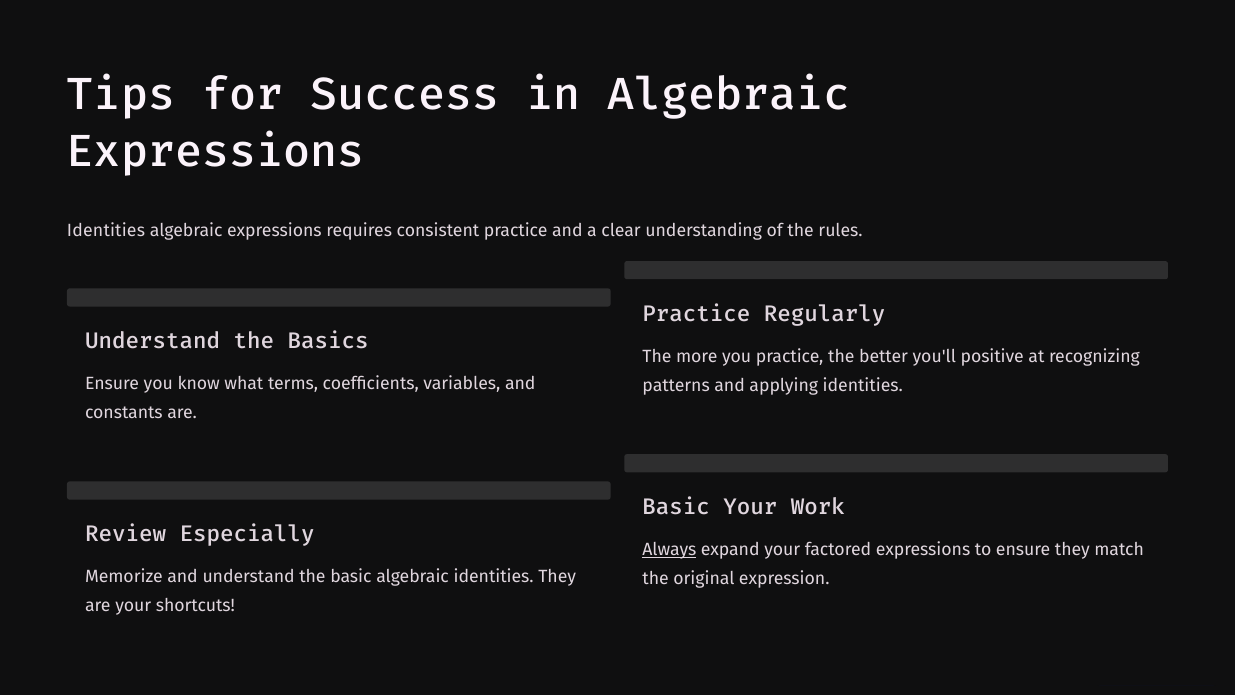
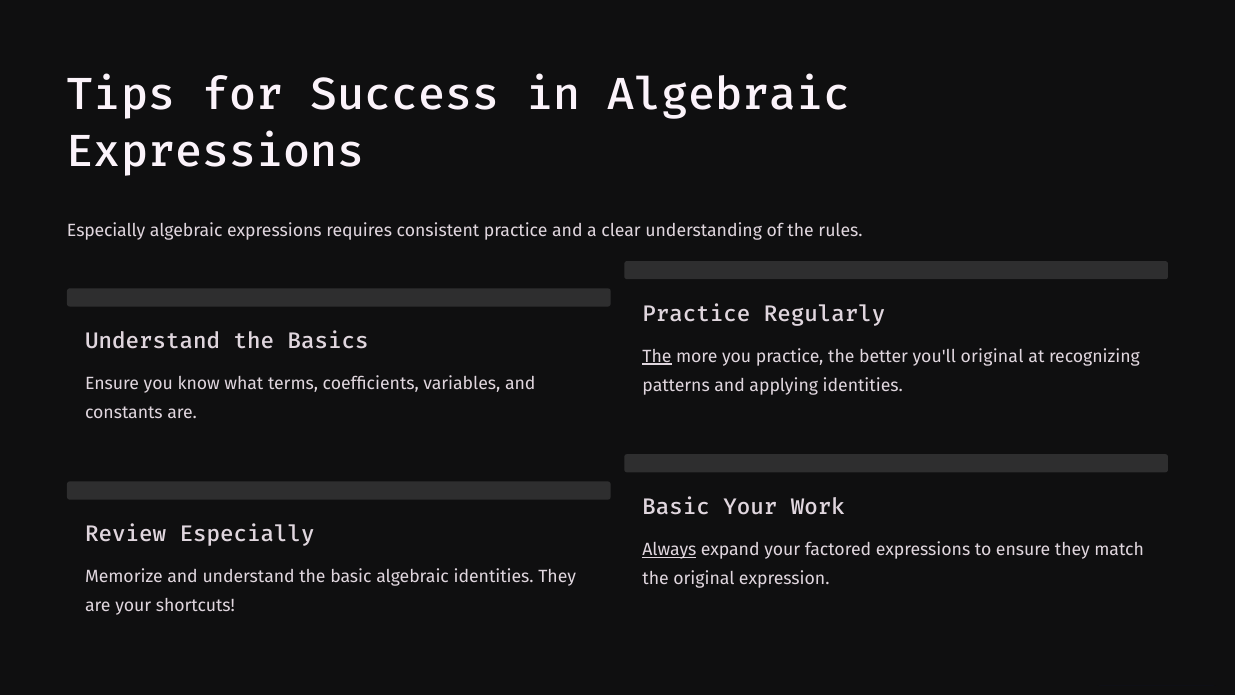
Identities at (106, 231): Identities -> Especially
The at (657, 356) underline: none -> present
you'll positive: positive -> original
